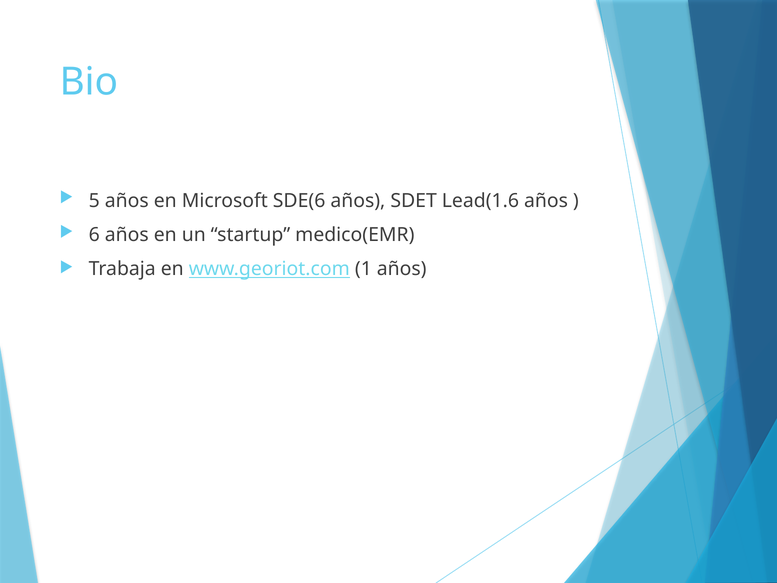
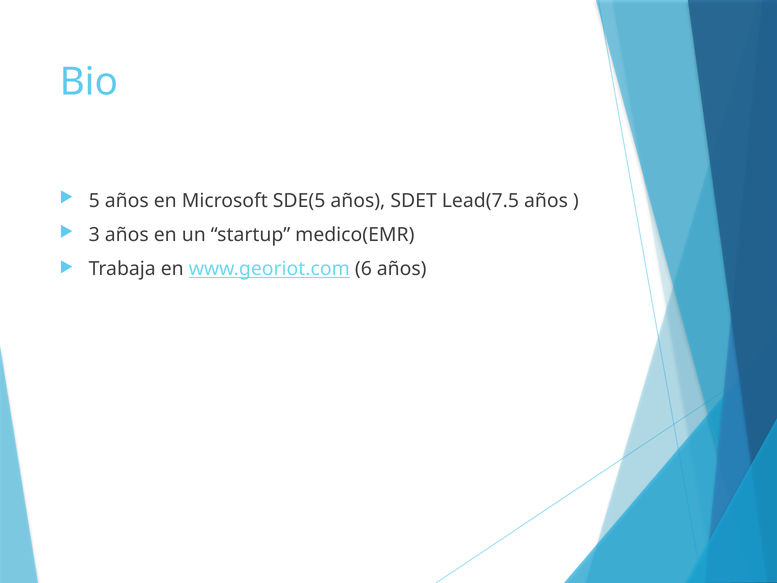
SDE(6: SDE(6 -> SDE(5
Lead(1.6: Lead(1.6 -> Lead(7.5
6: 6 -> 3
1: 1 -> 6
